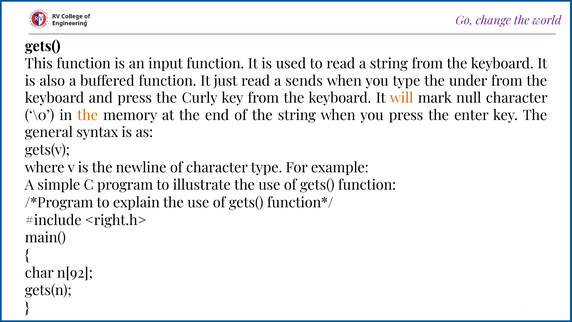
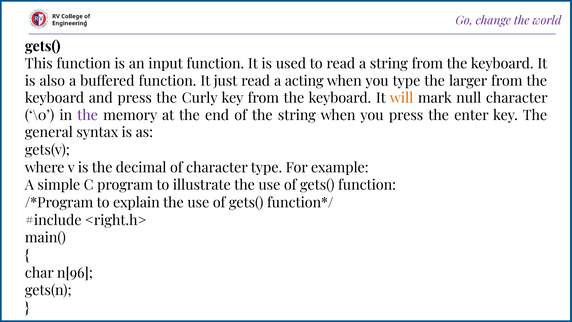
sends: sends -> acting
under: under -> larger
the at (88, 115) colour: orange -> purple
newline: newline -> decimal
n[92: n[92 -> n[96
